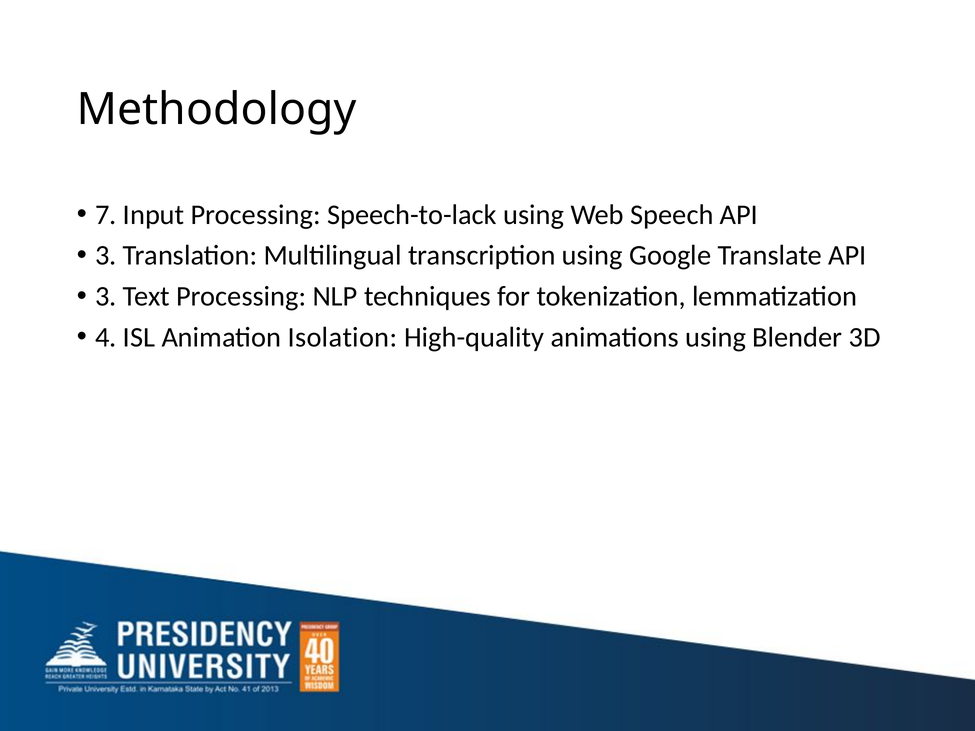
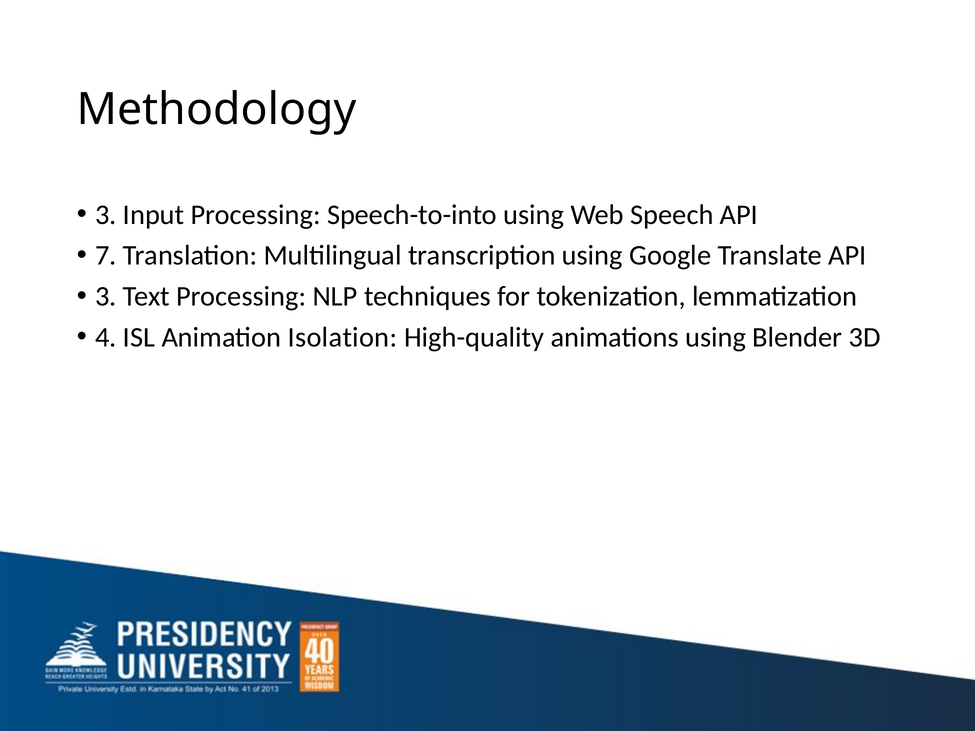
7 at (106, 215): 7 -> 3
Speech-to-lack: Speech-to-lack -> Speech-to-into
3 at (106, 256): 3 -> 7
